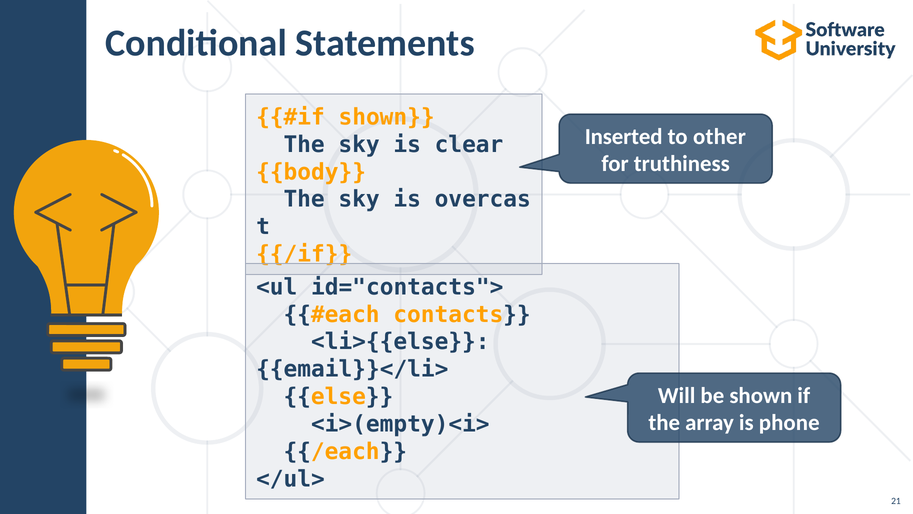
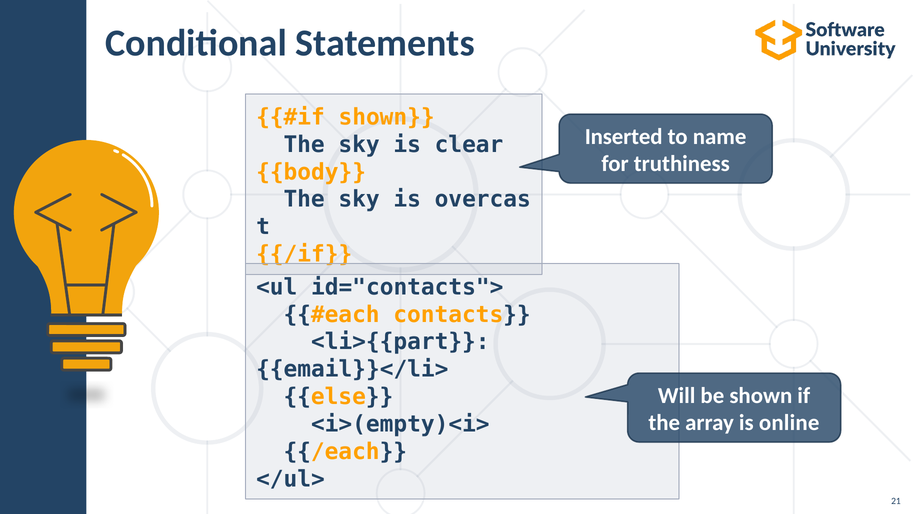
other: other -> name
<li>{{else: <li>{{else -> <li>{{part
phone: phone -> online
